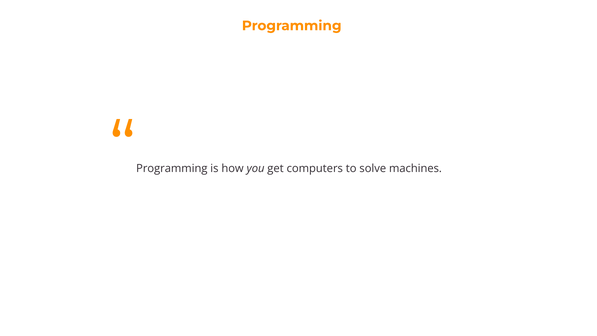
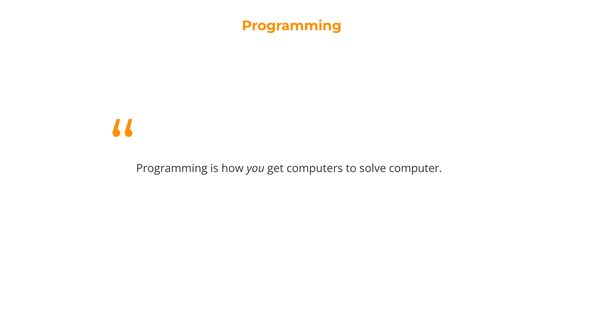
machines: machines -> computer
